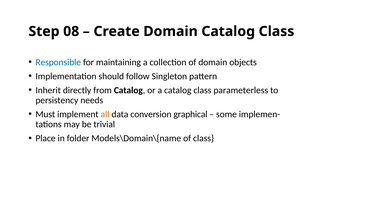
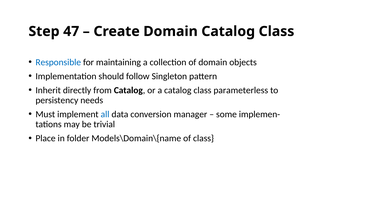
08: 08 -> 47
all colour: orange -> blue
graphical: graphical -> manager
